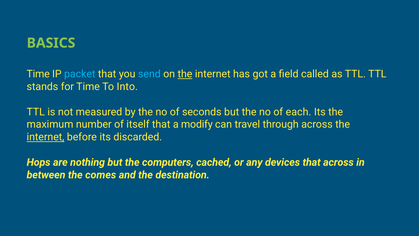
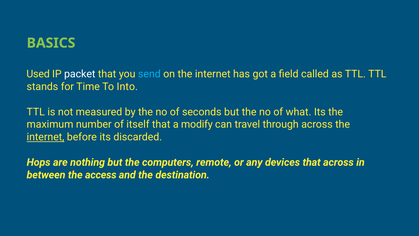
Time at (38, 74): Time -> Used
packet colour: light blue -> white
the at (185, 74) underline: present -> none
each: each -> what
cached: cached -> remote
comes: comes -> access
